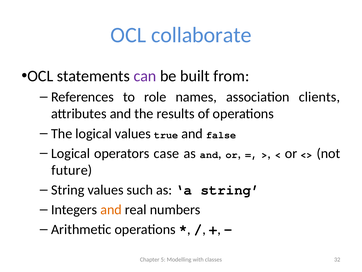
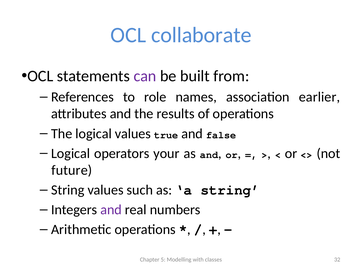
clients: clients -> earlier
case: case -> your
and at (111, 209) colour: orange -> purple
